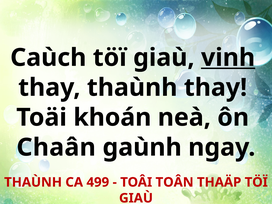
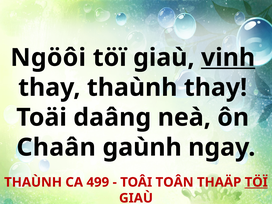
Caùch: Caùch -> Ngöôi
khoán: khoán -> daâng
TÖÏ at (256, 182) underline: none -> present
